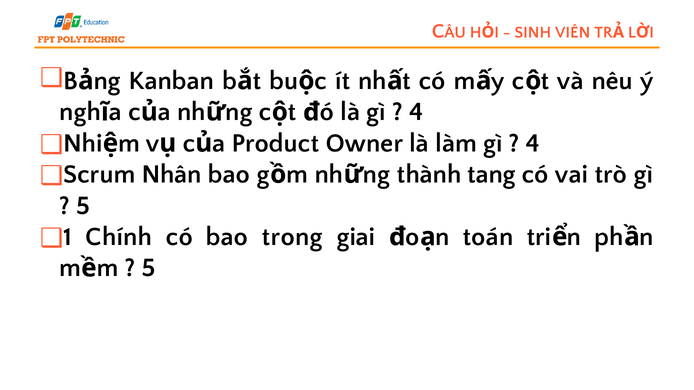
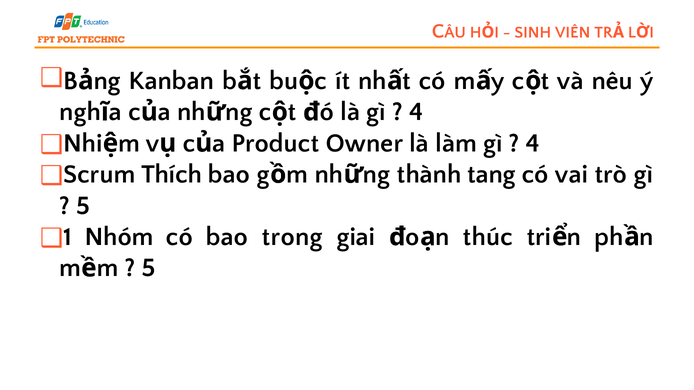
Nhân: Nhân -> Thích
Chính: Chính -> Nhóm
toán: toán -> thúc
